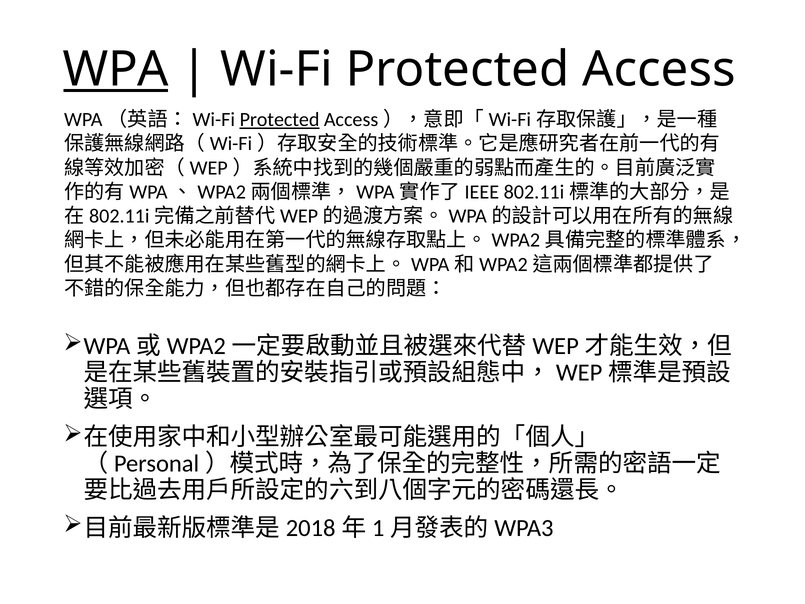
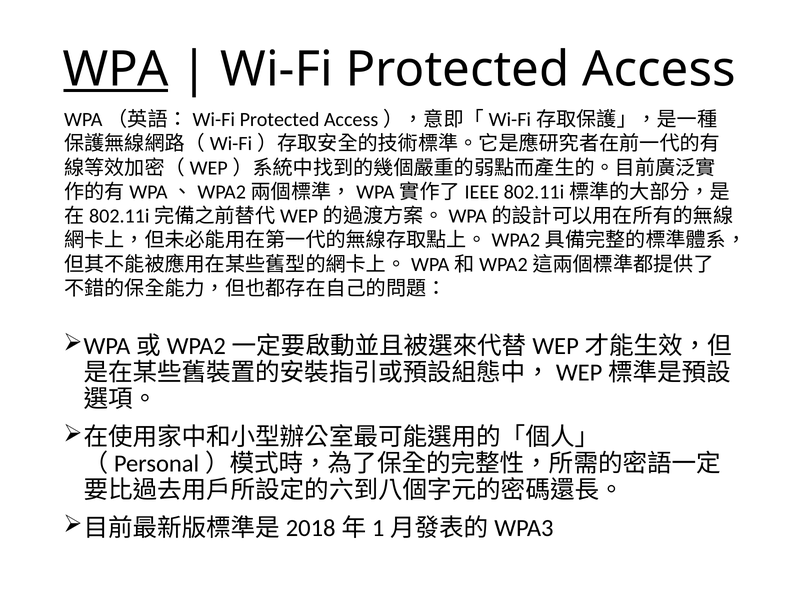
Protected at (280, 119) underline: present -> none
